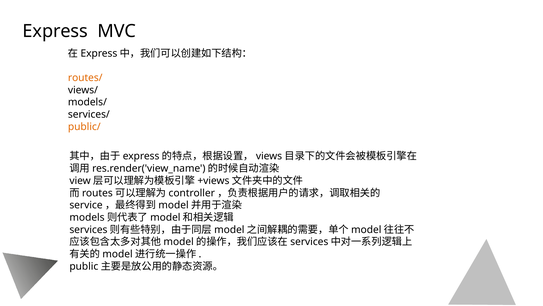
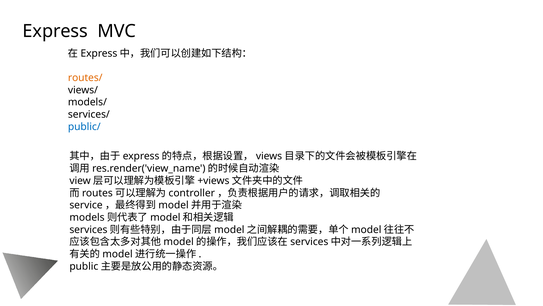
public/ colour: orange -> blue
